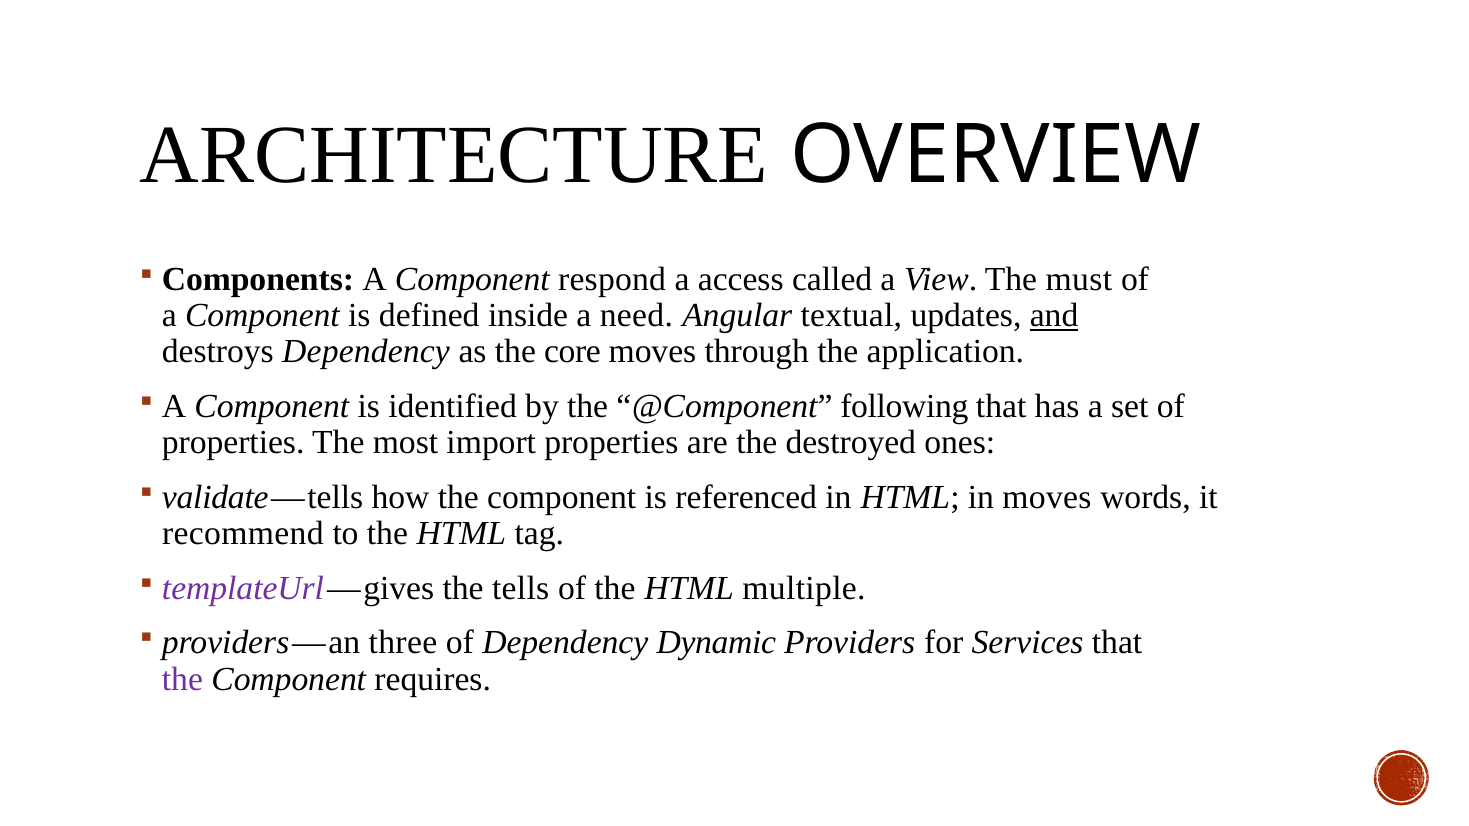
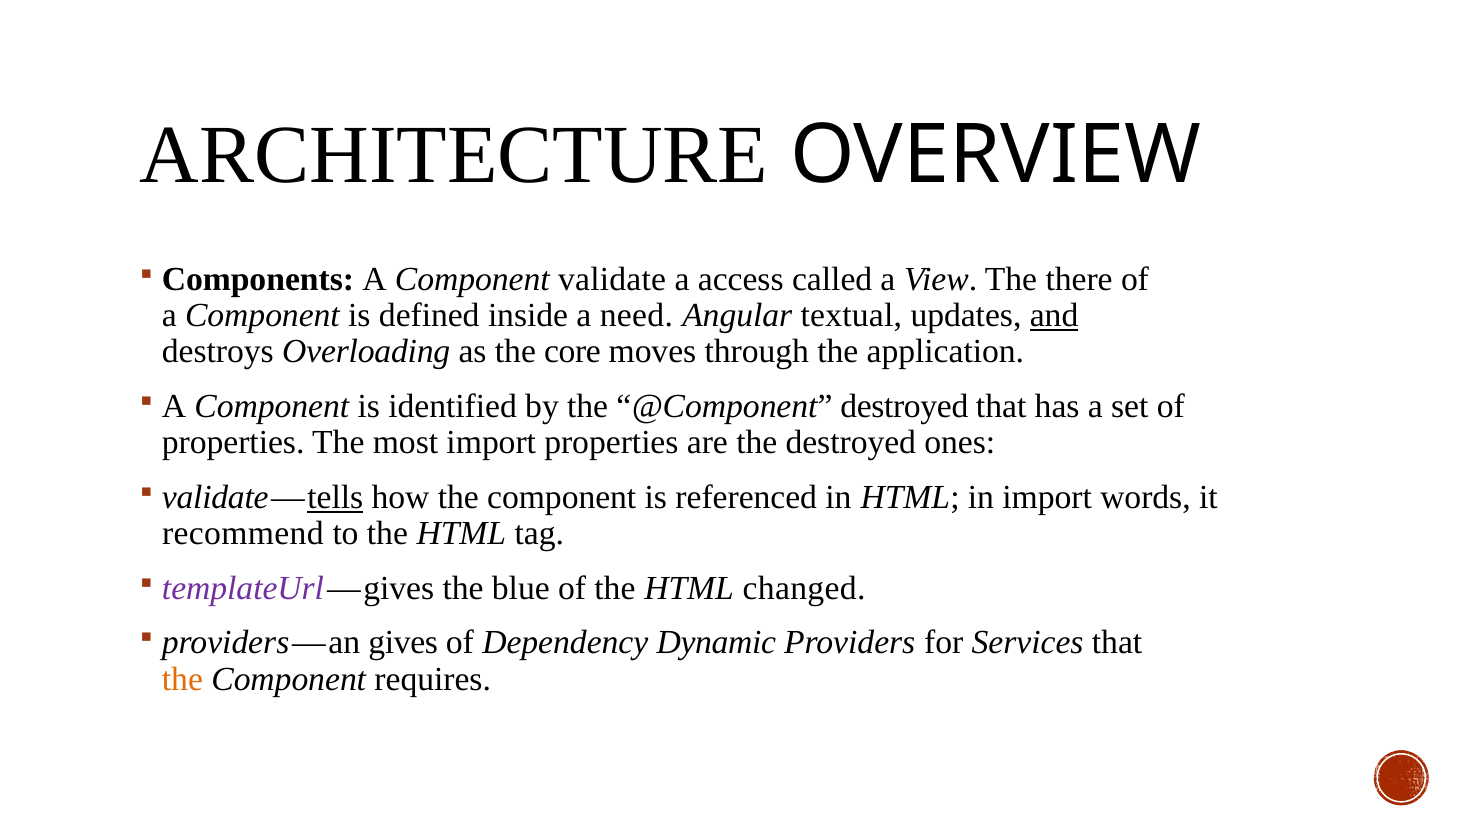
Component respond: respond -> validate
must: must -> there
destroys Dependency: Dependency -> Overloading
@Component following: following -> destroyed
tells at (335, 497) underline: none -> present
in moves: moves -> import
the tells: tells -> blue
multiple: multiple -> changed
an three: three -> gives
the at (182, 679) colour: purple -> orange
